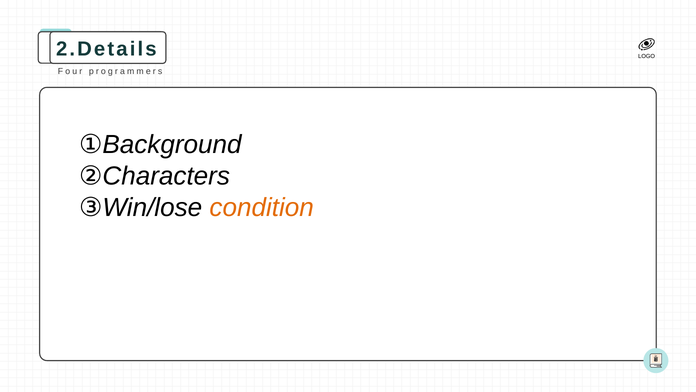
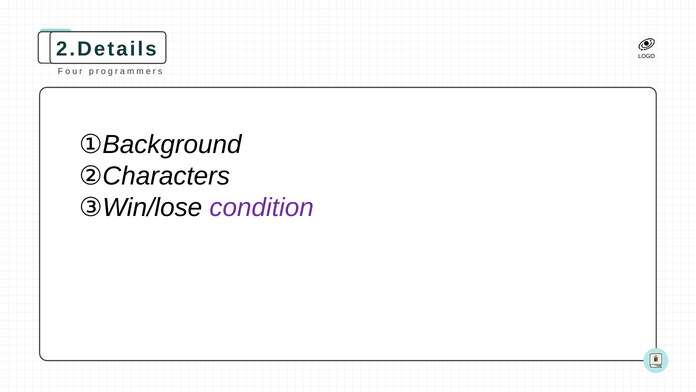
condition colour: orange -> purple
